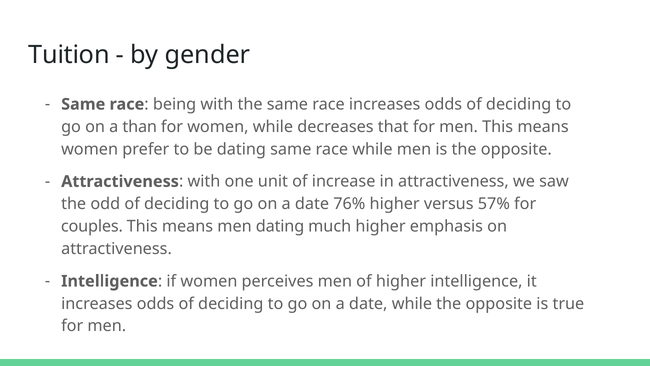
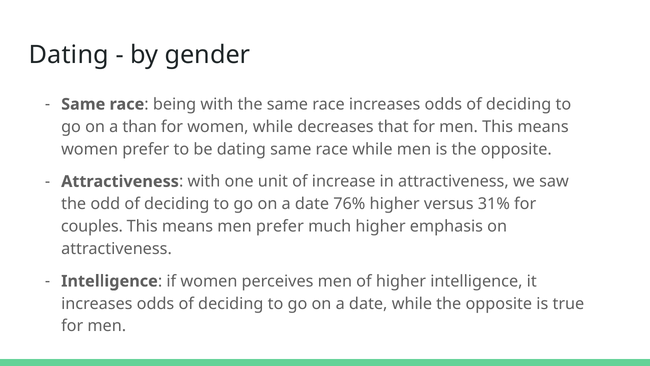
Tuition at (69, 55): Tuition -> Dating
57%: 57% -> 31%
men dating: dating -> prefer
